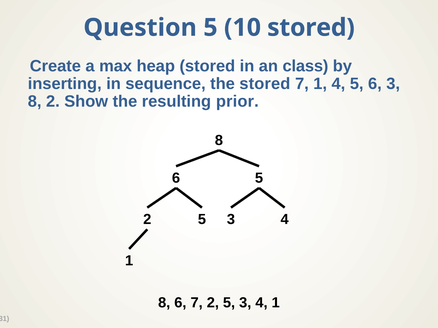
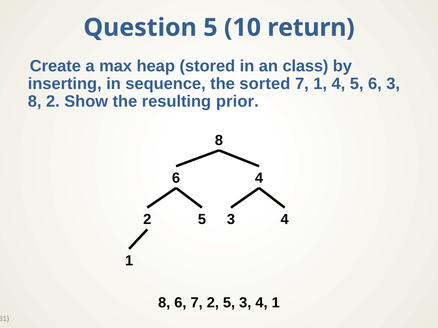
10 stored: stored -> return
the stored: stored -> sorted
6 5: 5 -> 4
